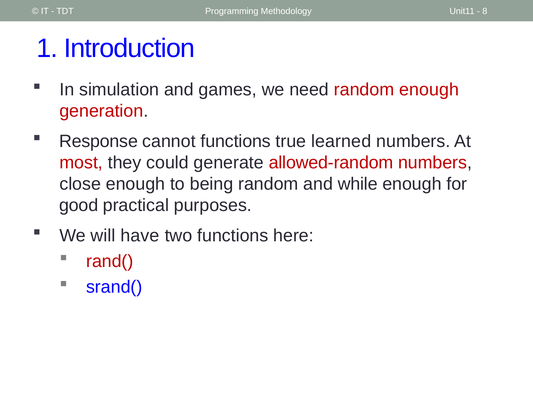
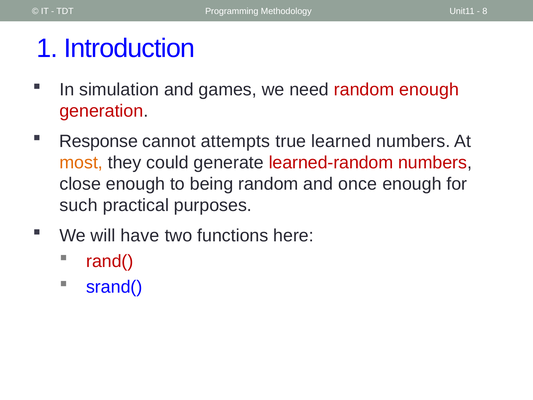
cannot functions: functions -> attempts
most colour: red -> orange
allowed-random: allowed-random -> learned-random
while: while -> once
good: good -> such
